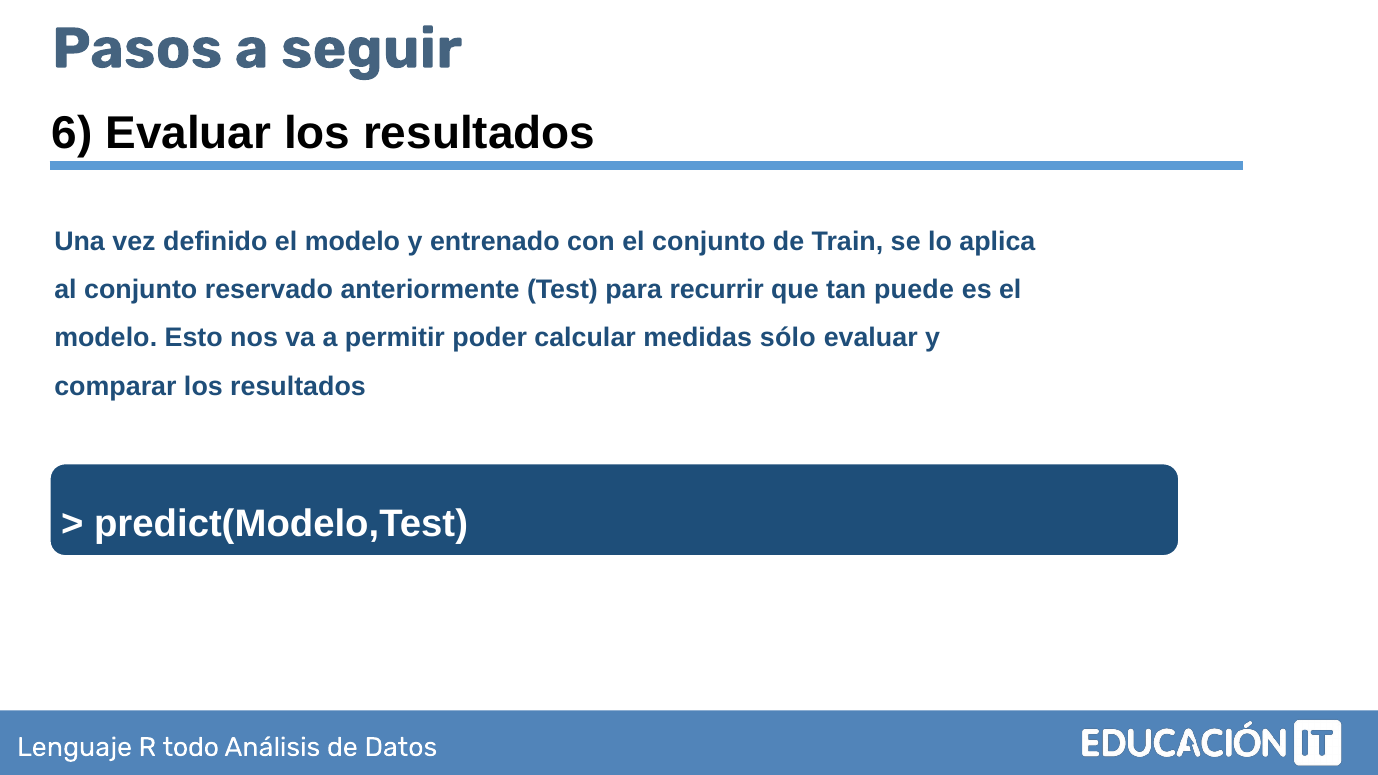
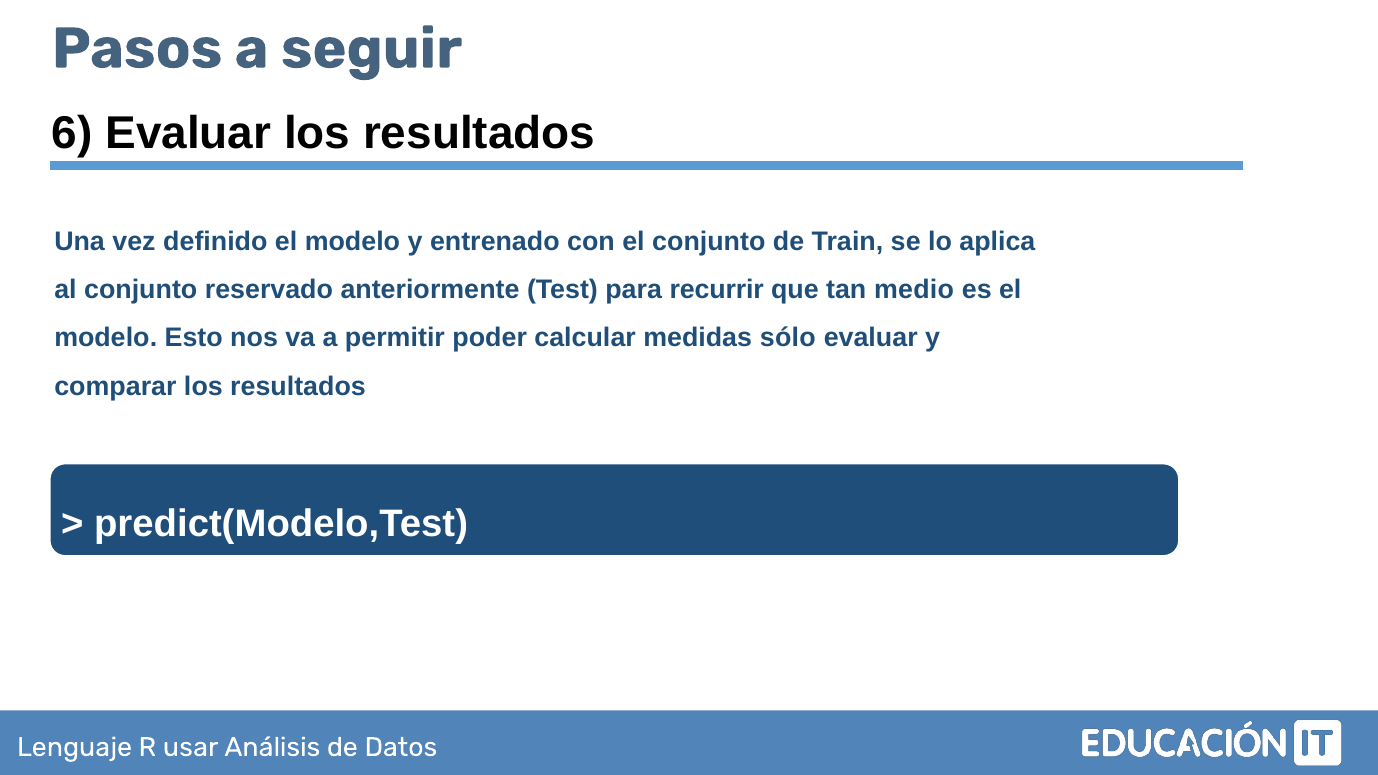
puede: puede -> medio
todo: todo -> usar
